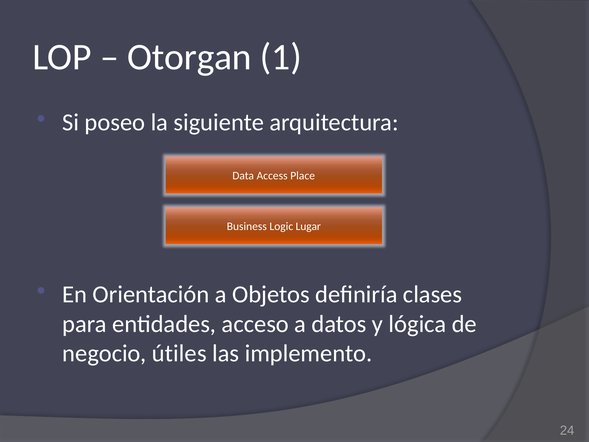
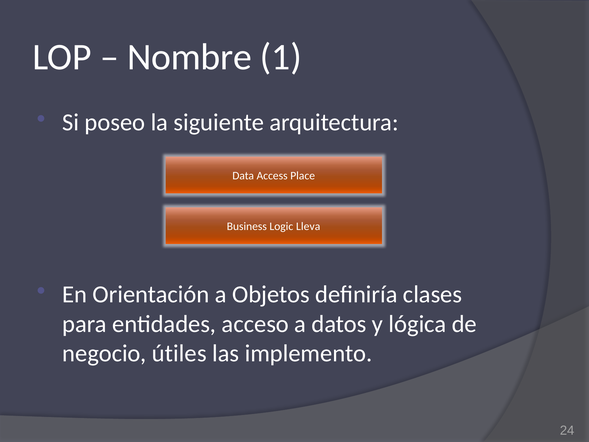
Otorgan: Otorgan -> Nombre
Lugar: Lugar -> Lleva
